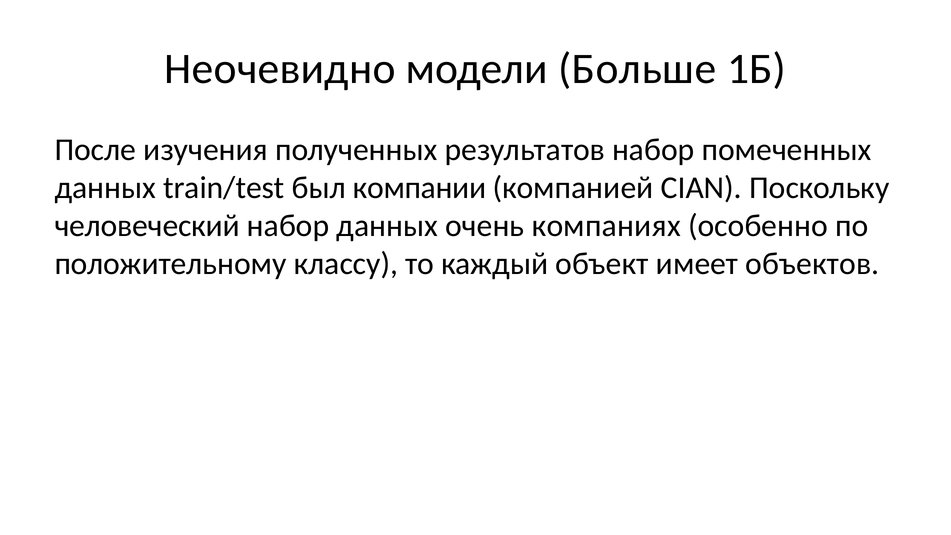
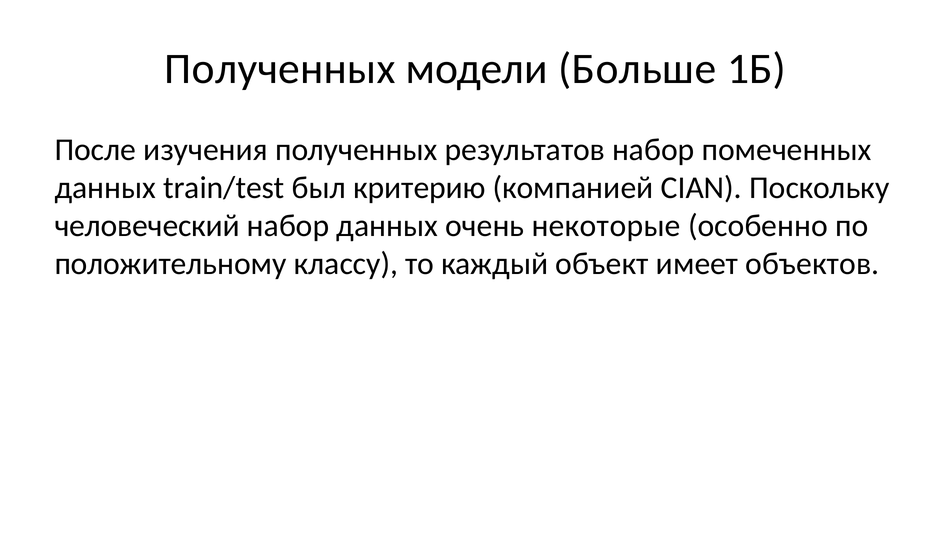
Неочевидно at (280, 69): Неочевидно -> Полученных
компании: компании -> критерию
компаниях: компаниях -> некоторые
